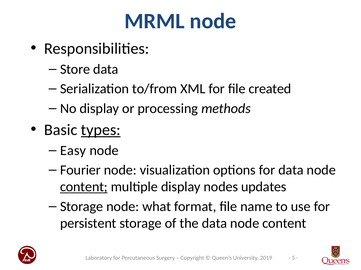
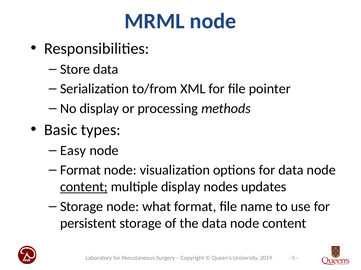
created: created -> pointer
types underline: present -> none
Fourier at (80, 171): Fourier -> Format
